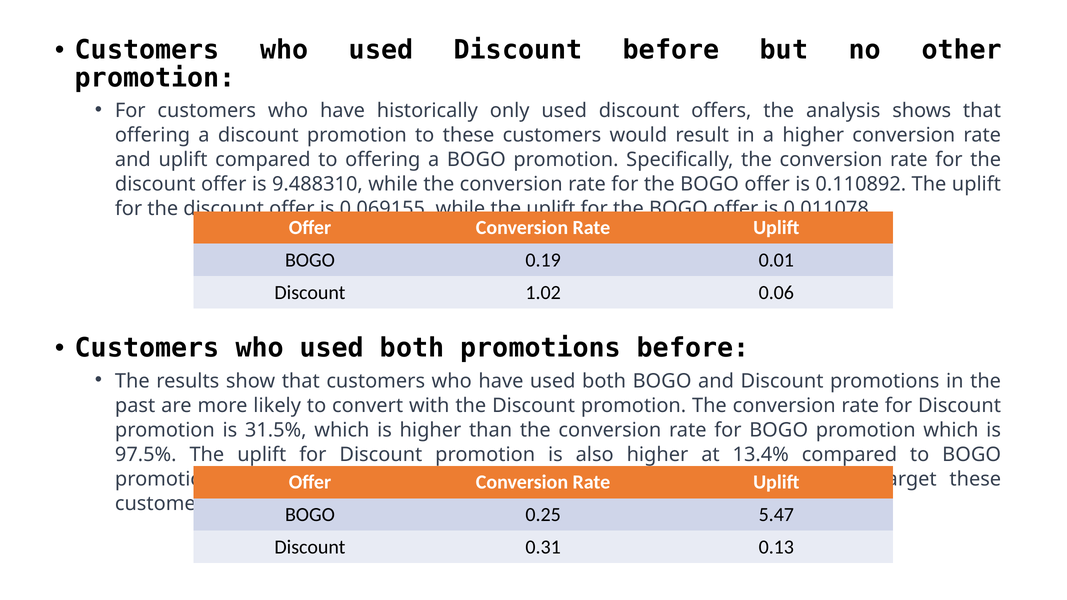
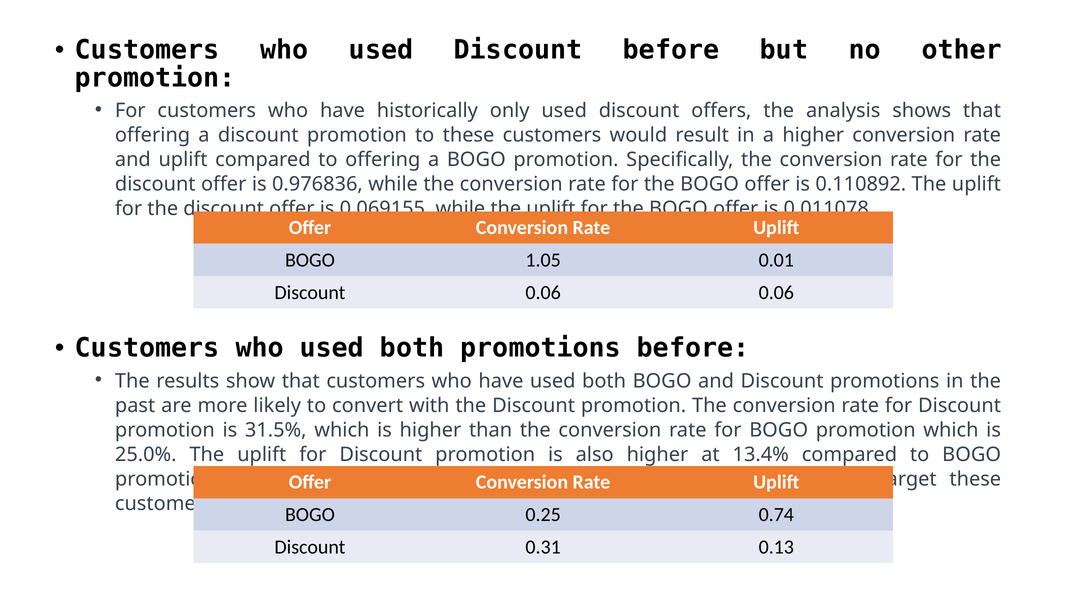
9.488310: 9.488310 -> 0.976836
0.19: 0.19 -> 1.05
Discount 1.02: 1.02 -> 0.06
97.5%: 97.5% -> 25.0%
5.47: 5.47 -> 0.74
